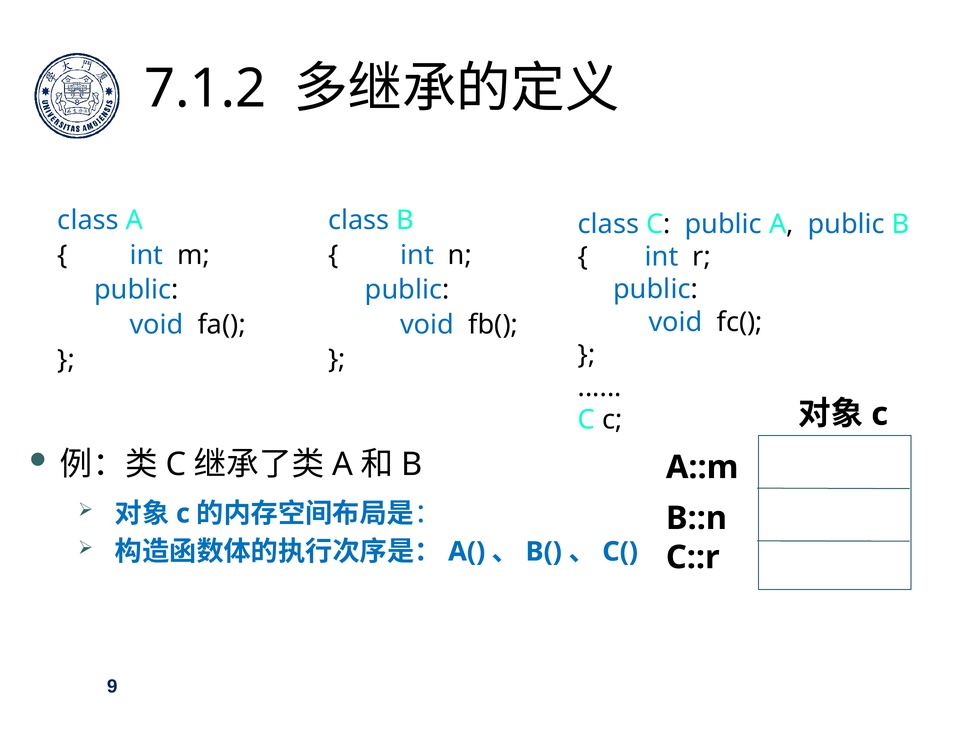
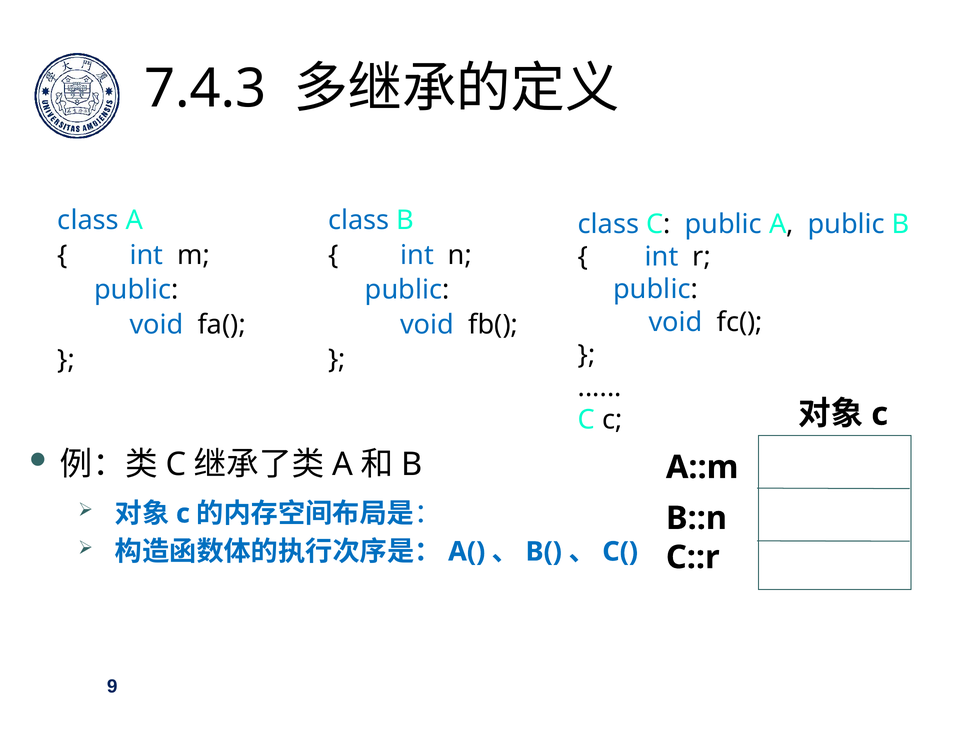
7.1.2: 7.1.2 -> 7.4.3
